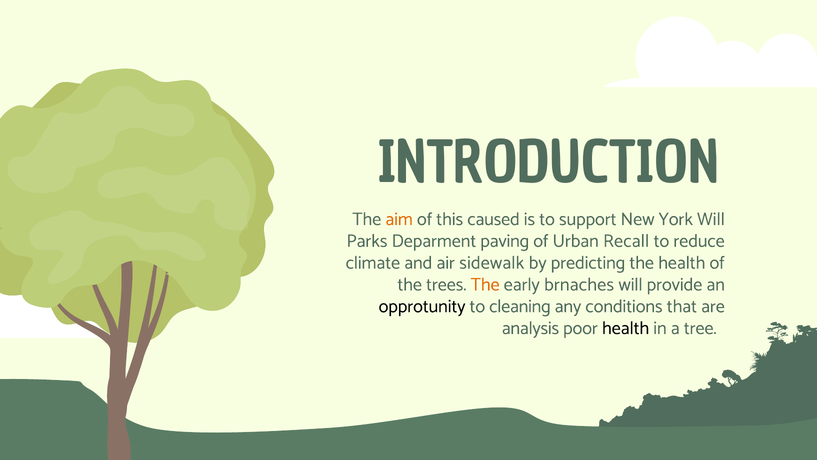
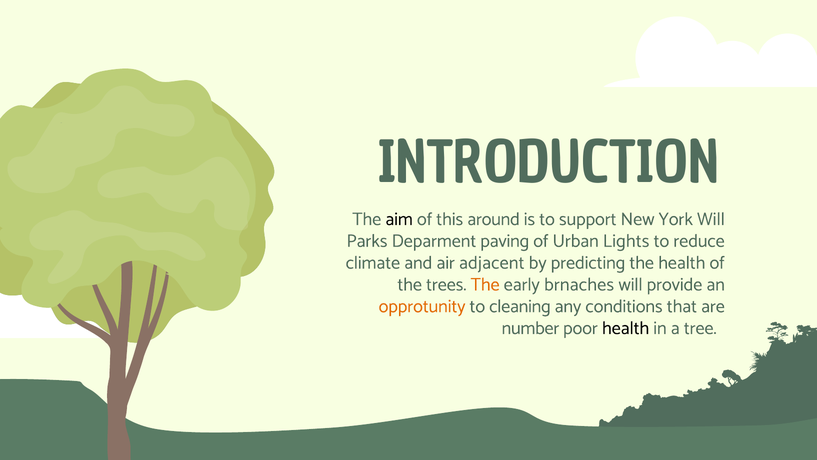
aim colour: orange -> black
caused: caused -> around
Recall: Recall -> Lights
sidewalk: sidewalk -> adjacent
opprotunity colour: black -> orange
analysis: analysis -> number
